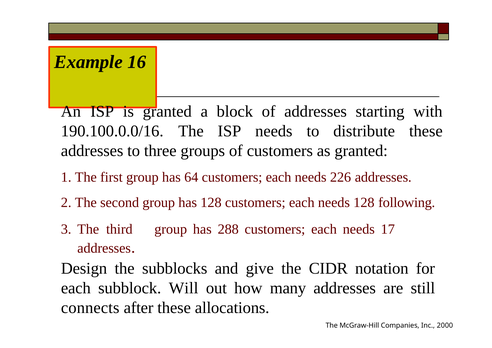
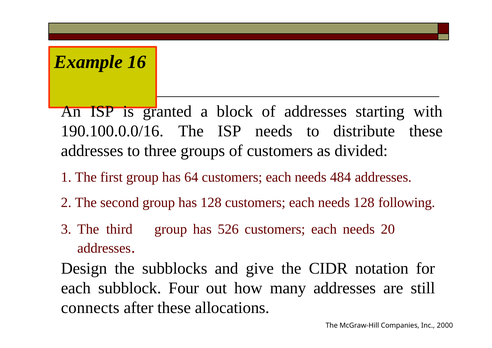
as granted: granted -> divided
226: 226 -> 484
288: 288 -> 526
17: 17 -> 20
Will: Will -> Four
